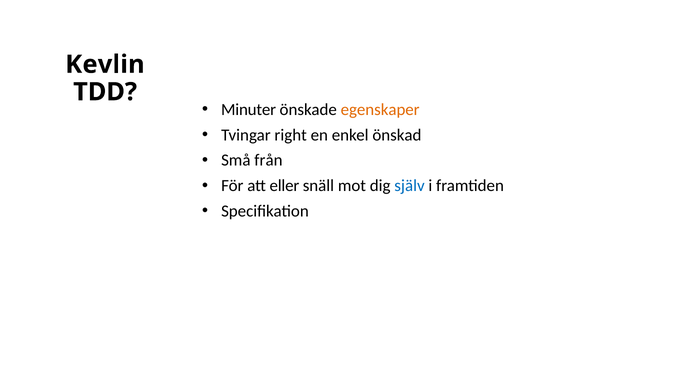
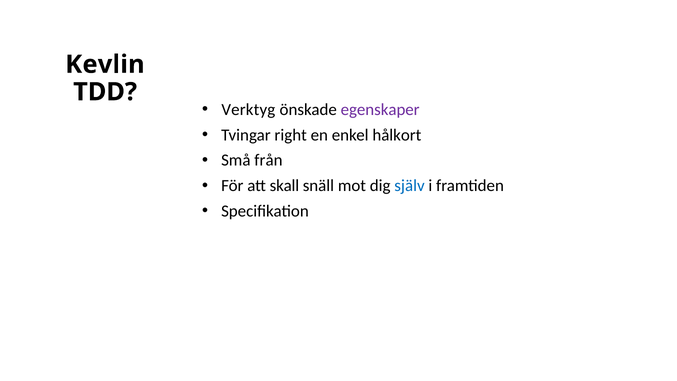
Minuter: Minuter -> Verktyg
egenskaper colour: orange -> purple
önskad: önskad -> hålkort
eller: eller -> skall
